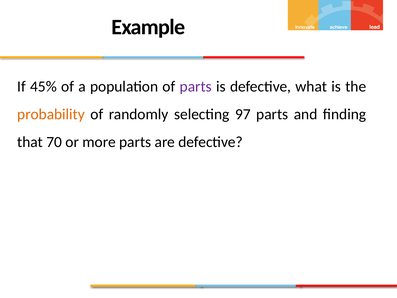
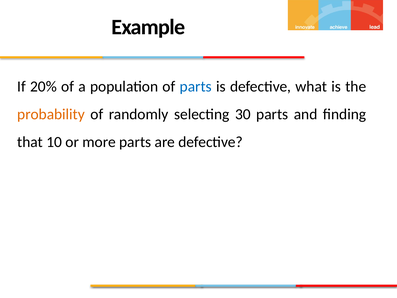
45%: 45% -> 20%
parts at (196, 86) colour: purple -> blue
97: 97 -> 30
70: 70 -> 10
